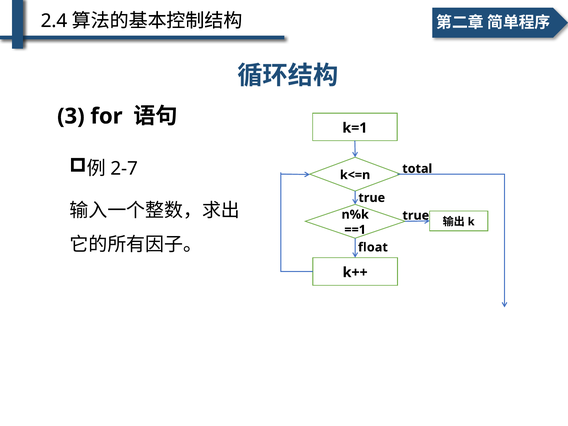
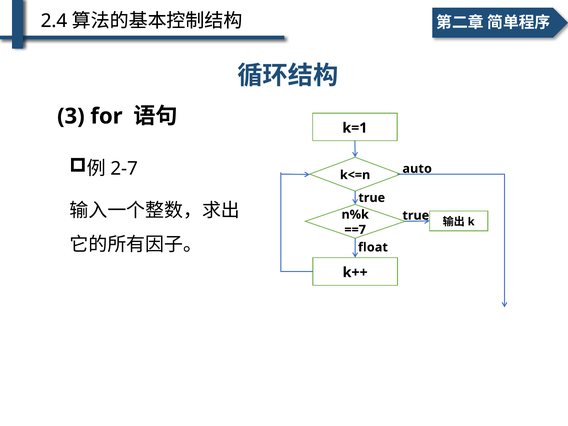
total: total -> auto
==1: ==1 -> ==7
